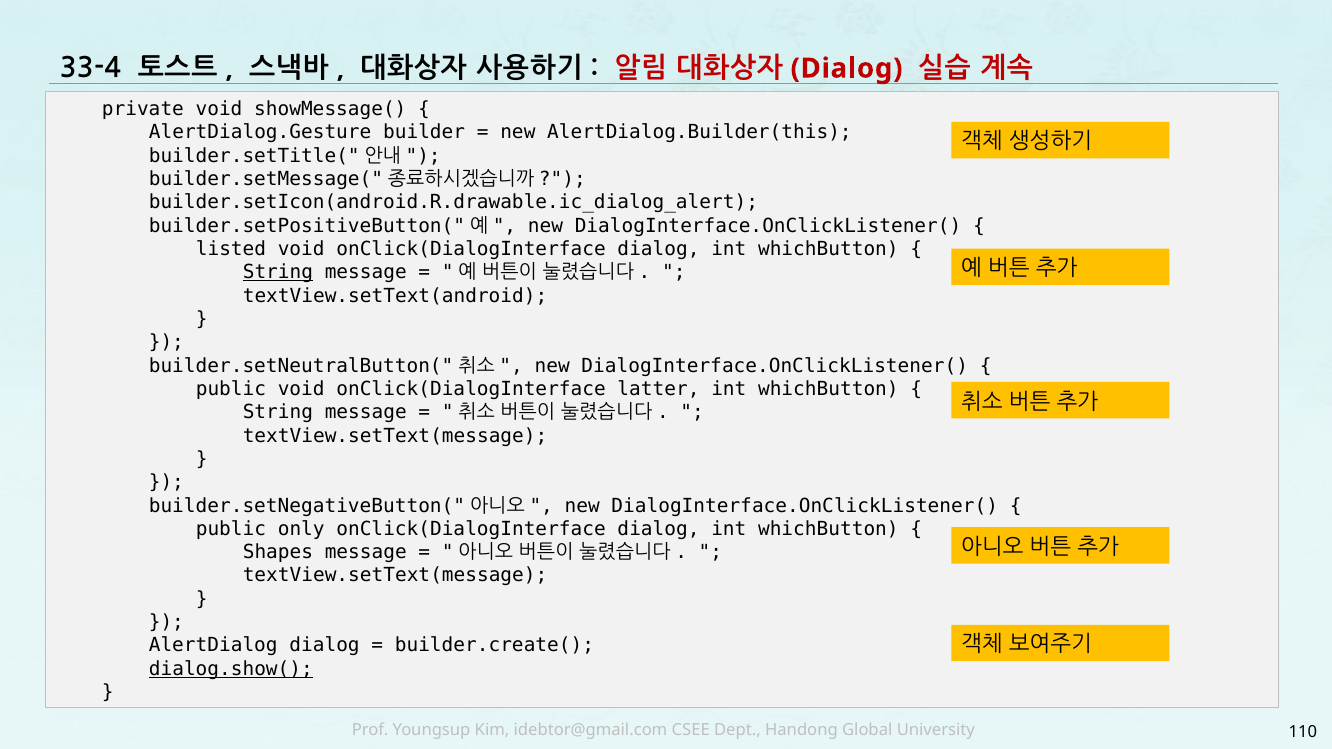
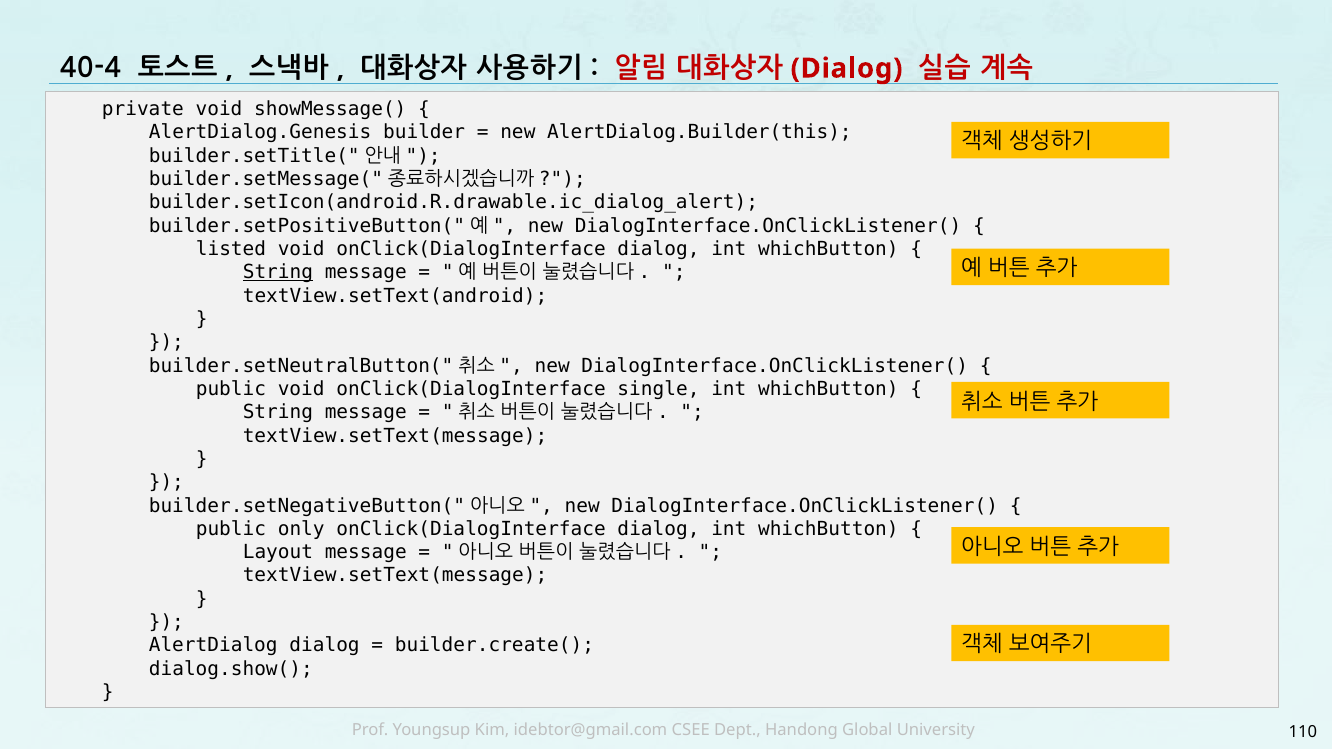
33-4: 33-4 -> 40-4
AlertDialog.Gesture: AlertDialog.Gesture -> AlertDialog.Genesis
latter: latter -> single
Shapes: Shapes -> Layout
dialog.show( underline: present -> none
